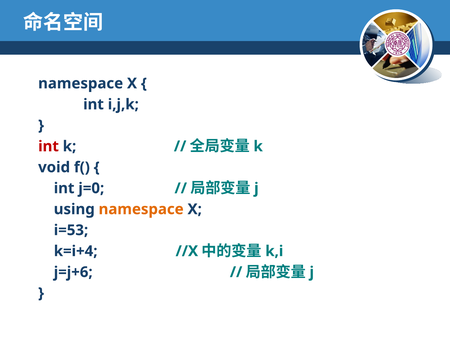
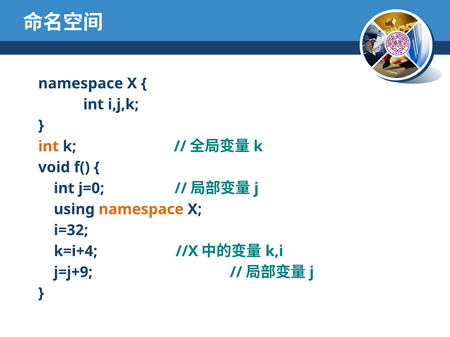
int at (49, 147) colour: red -> orange
i=53: i=53 -> i=32
j=j+6: j=j+6 -> j=j+9
